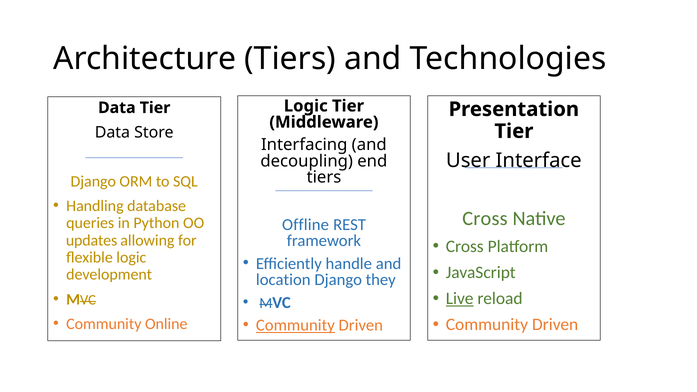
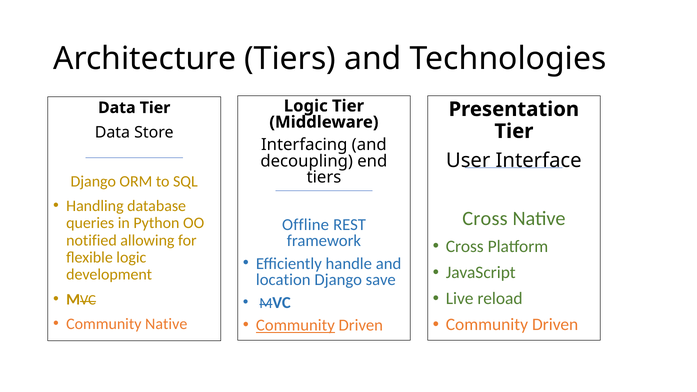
updates: updates -> notified
they: they -> save
Live underline: present -> none
Community Online: Online -> Native
